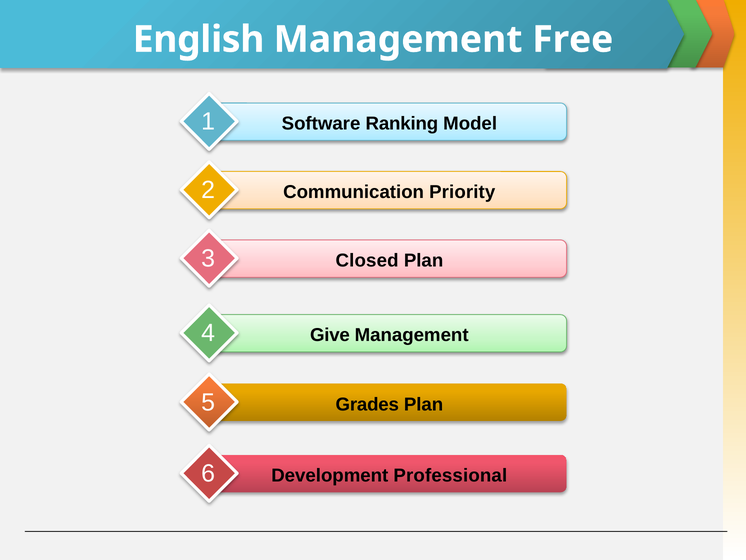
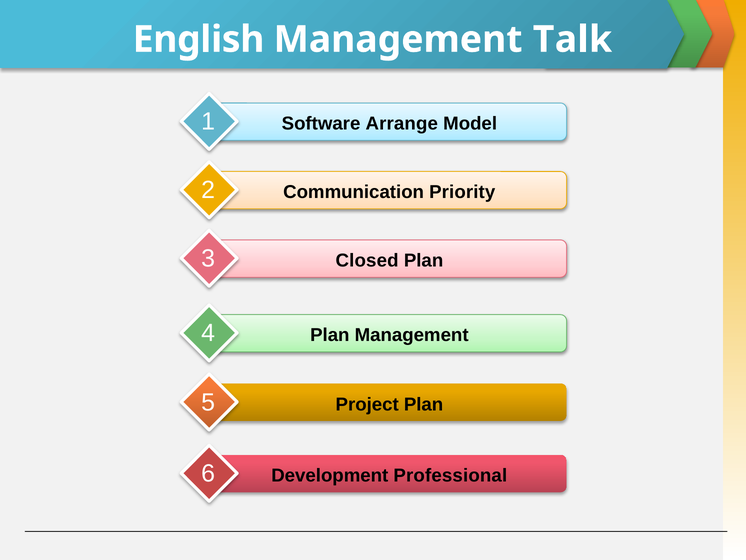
Free: Free -> Talk
Ranking: Ranking -> Arrange
Give at (330, 335): Give -> Plan
Grades: Grades -> Project
